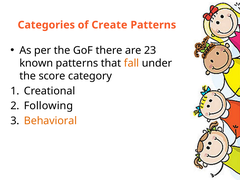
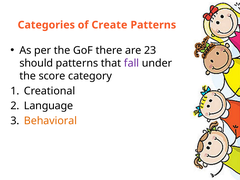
known: known -> should
fall colour: orange -> purple
Following: Following -> Language
